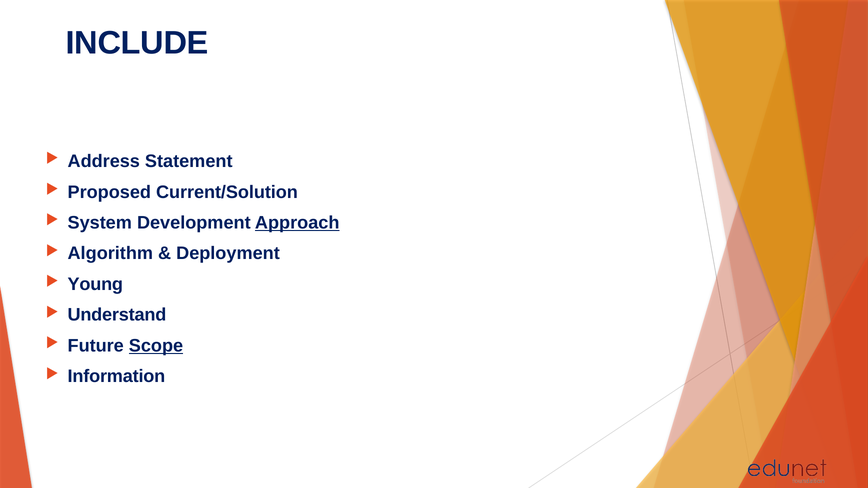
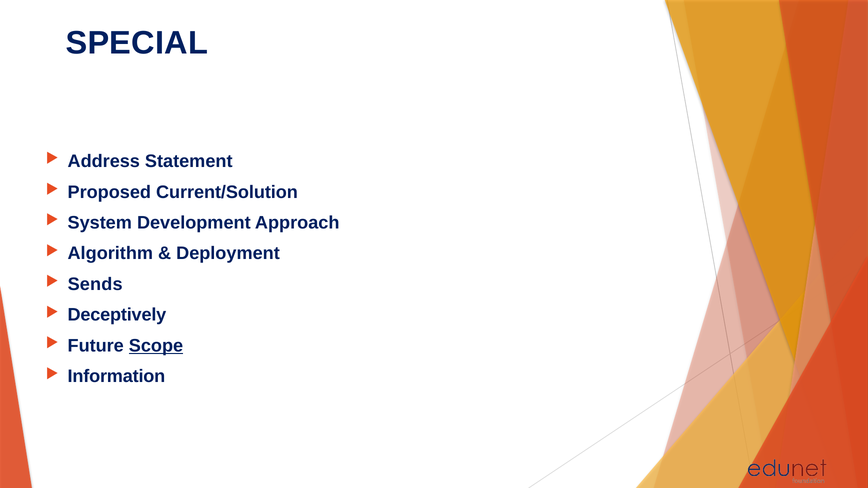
INCLUDE: INCLUDE -> SPECIAL
Approach underline: present -> none
Young: Young -> Sends
Understand: Understand -> Deceptively
